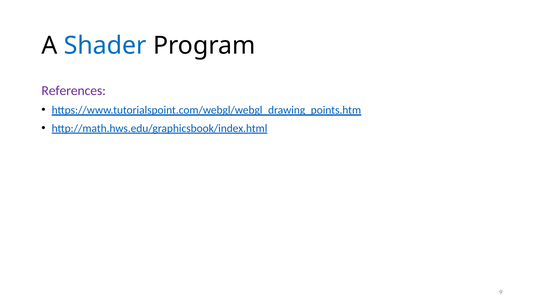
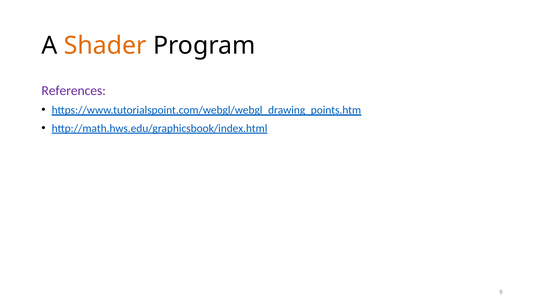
Shader colour: blue -> orange
